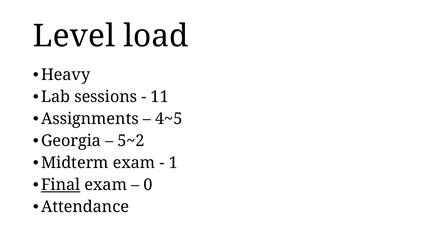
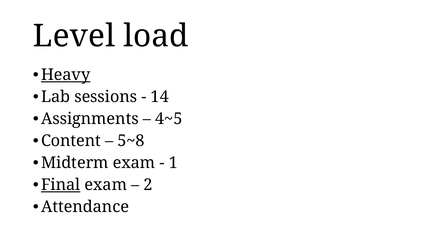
Heavy underline: none -> present
11: 11 -> 14
Georgia: Georgia -> Content
5~2: 5~2 -> 5~8
0: 0 -> 2
